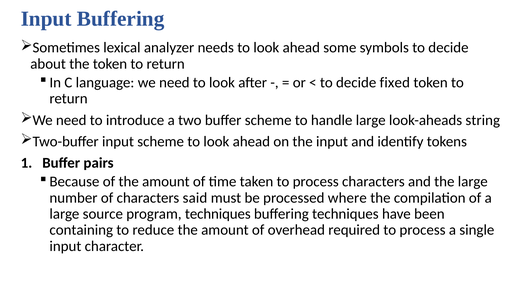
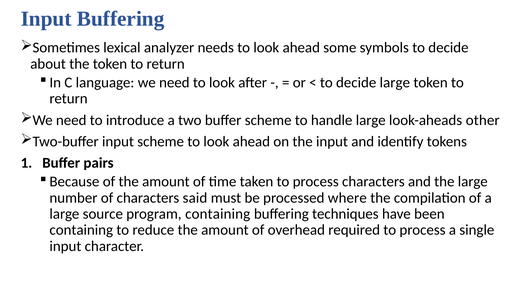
decide fixed: fixed -> large
string: string -> other
program techniques: techniques -> containing
